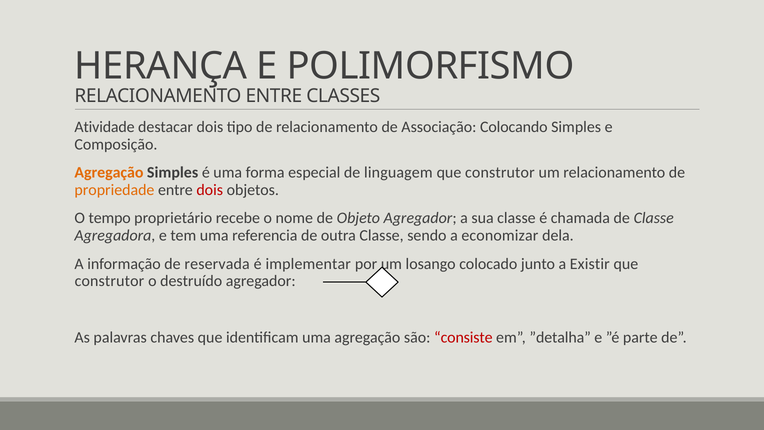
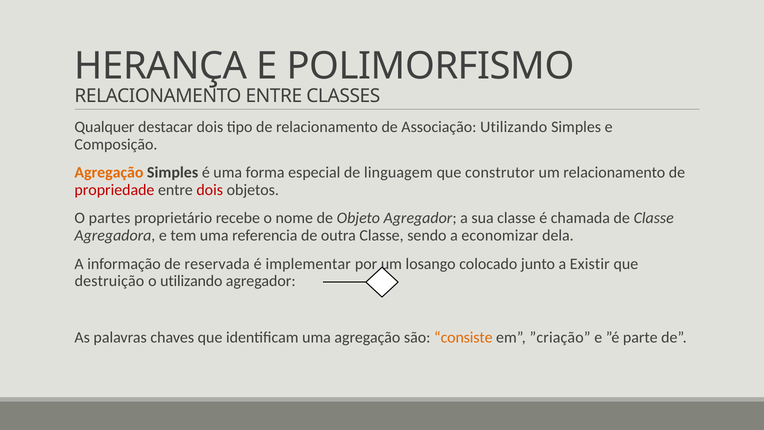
Atividade: Atividade -> Qualquer
Associação Colocando: Colocando -> Utilizando
propriedade colour: orange -> red
tempo: tempo -> partes
construtor at (109, 281): construtor -> destruição
o destruído: destruído -> utilizando
consiste colour: red -> orange
”detalha: ”detalha -> ”criação
